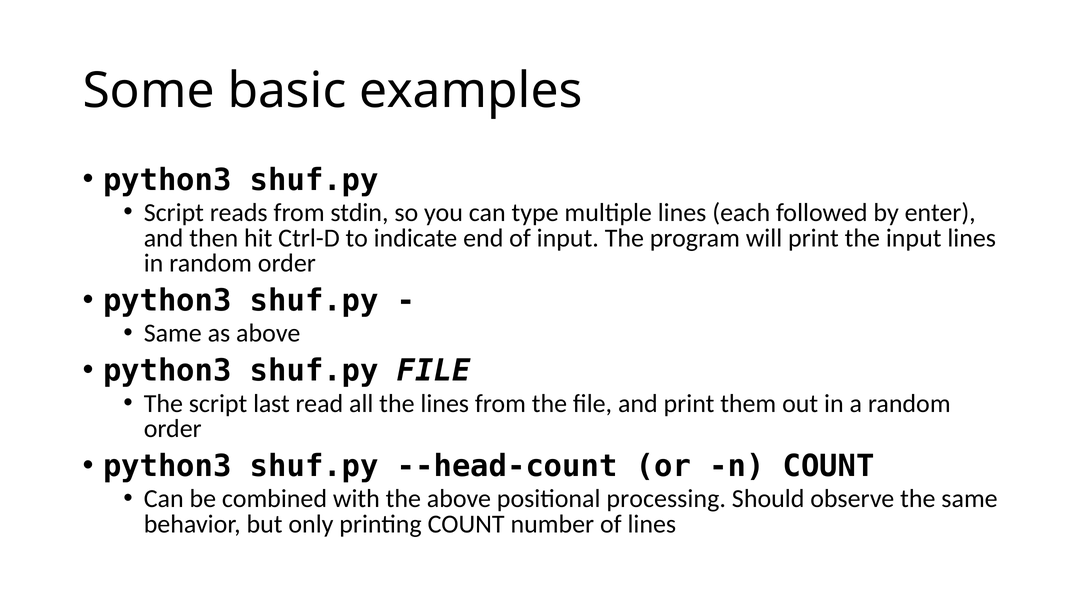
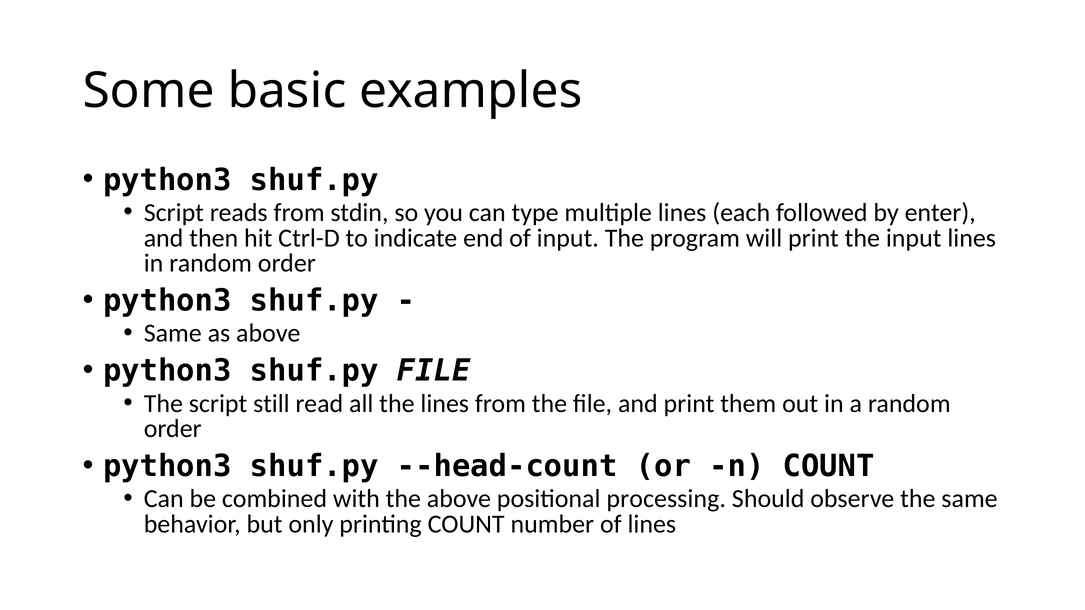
last: last -> still
